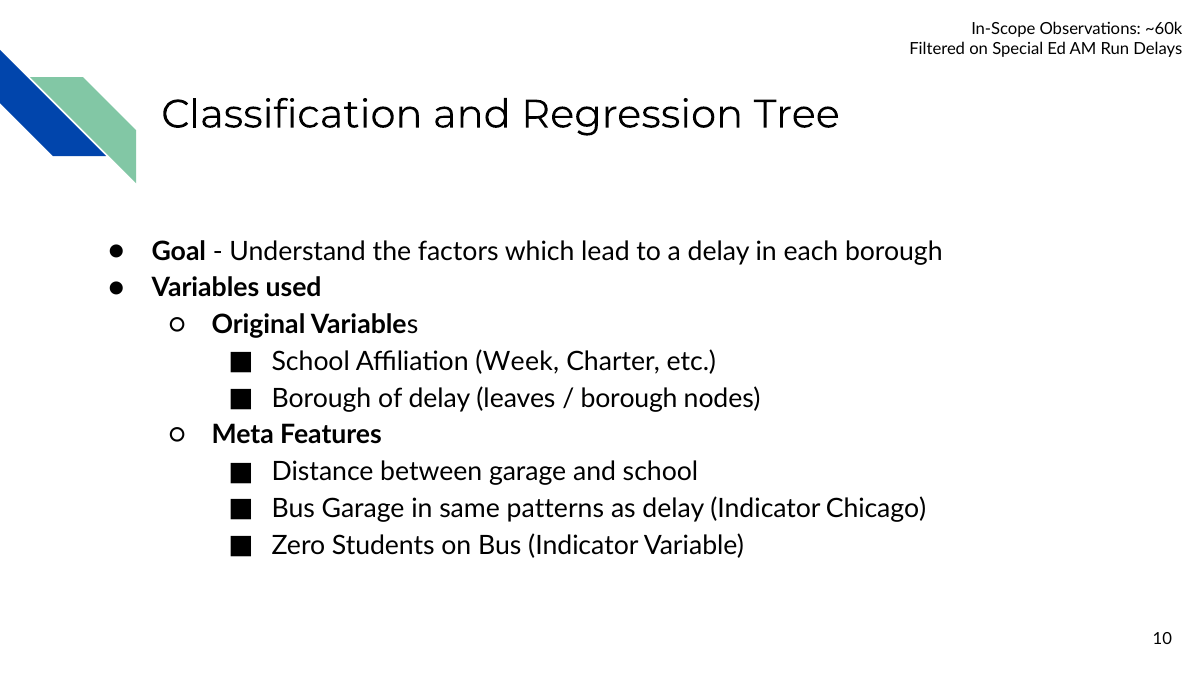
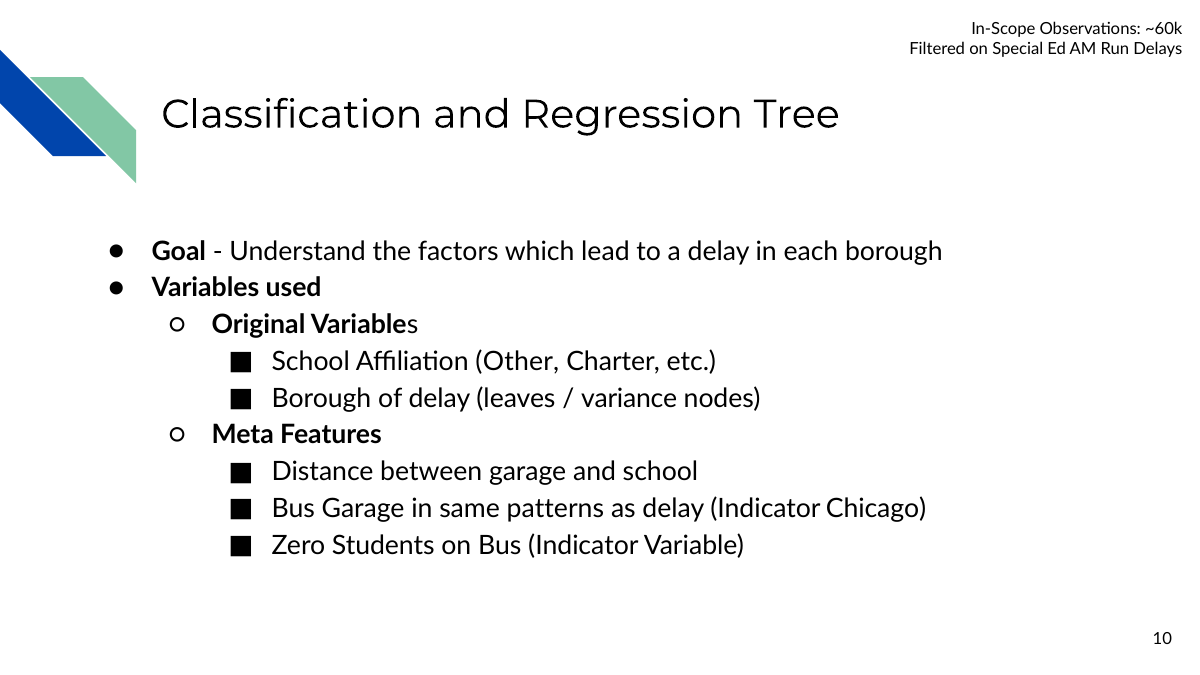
Week: Week -> Other
borough at (629, 398): borough -> variance
